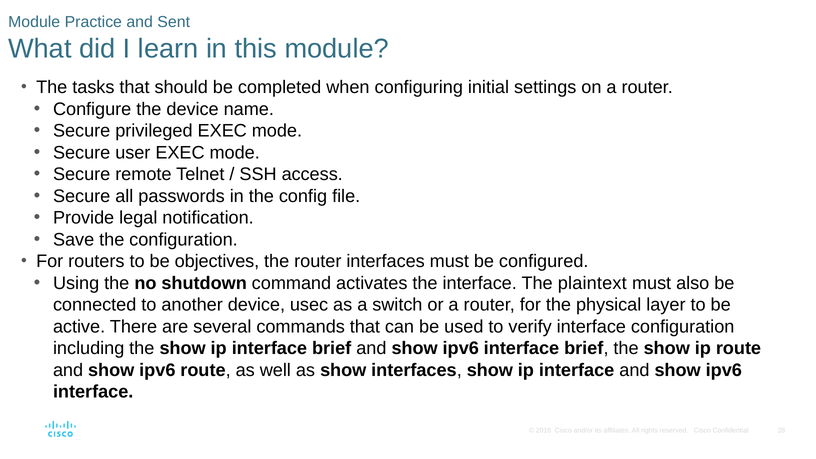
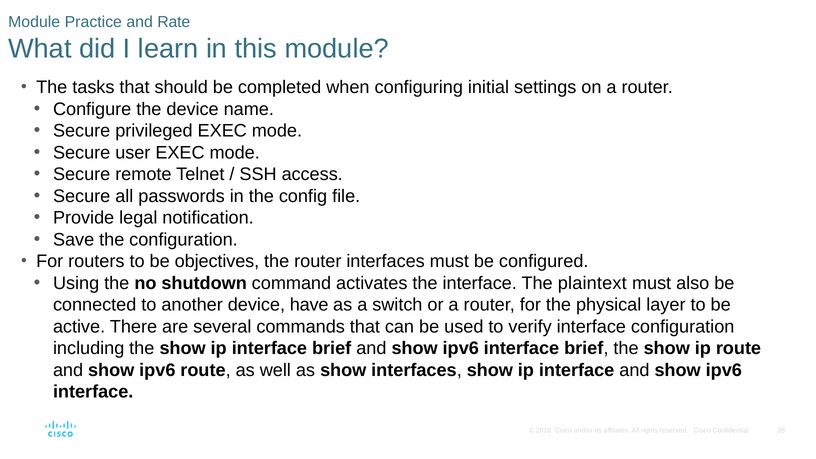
Sent: Sent -> Rate
usec: usec -> have
